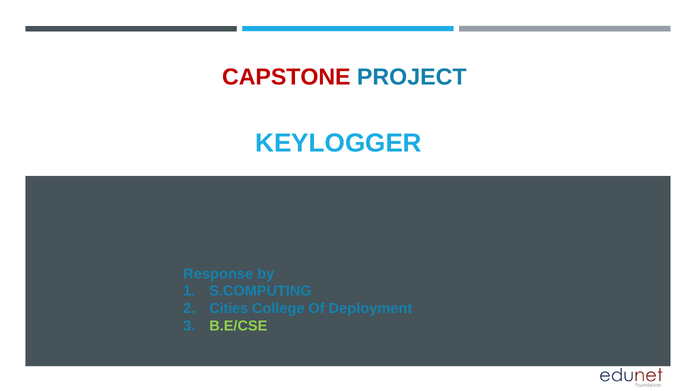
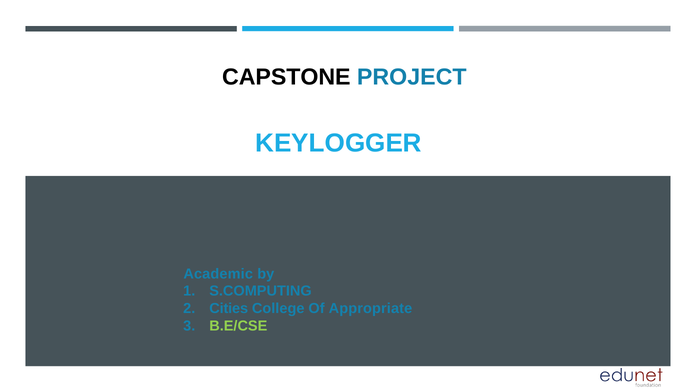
CAPSTONE colour: red -> black
Response: Response -> Academic
Deployment: Deployment -> Appropriate
